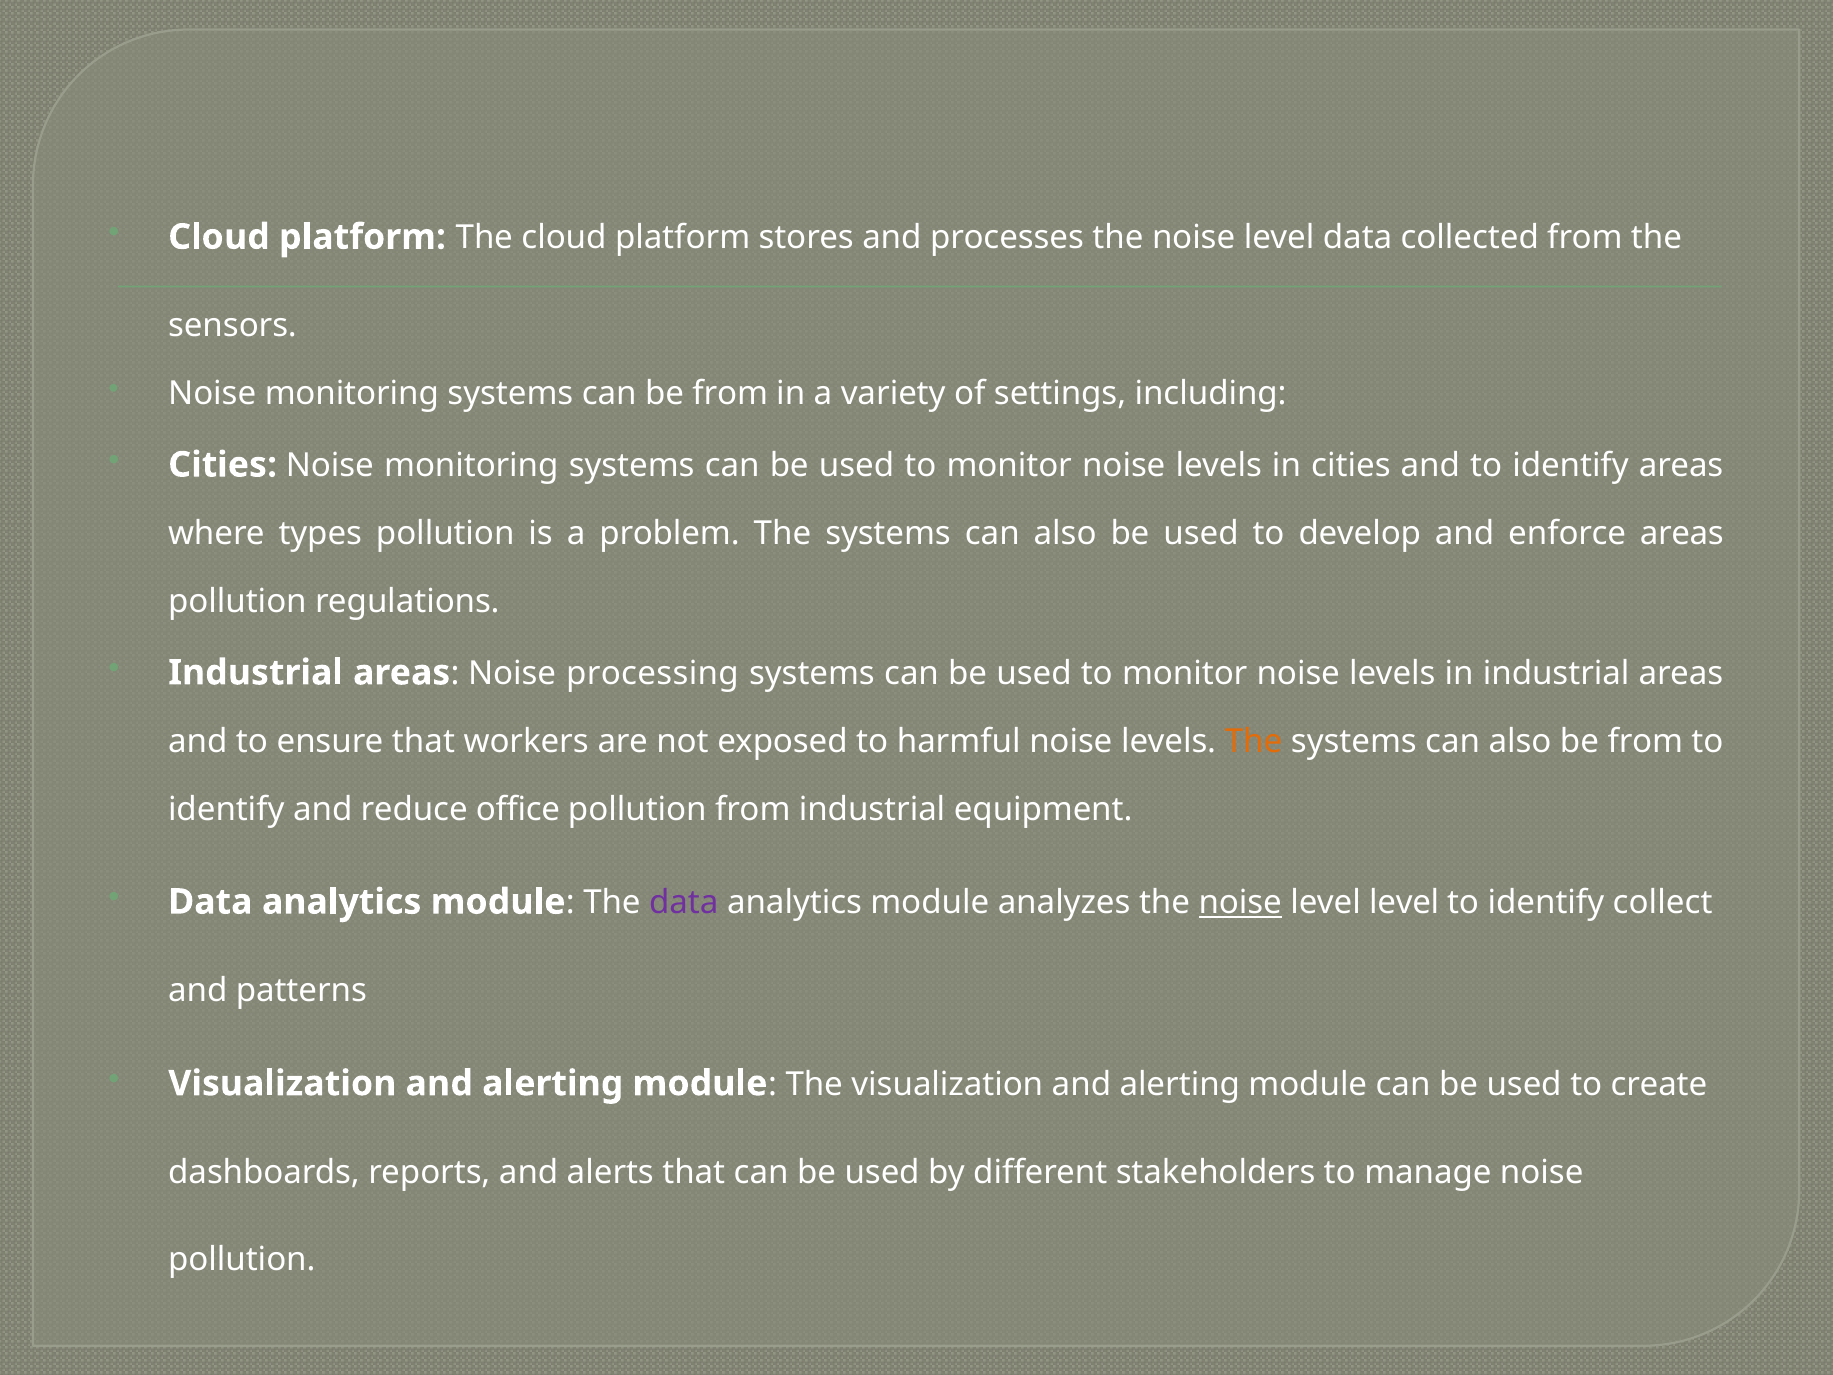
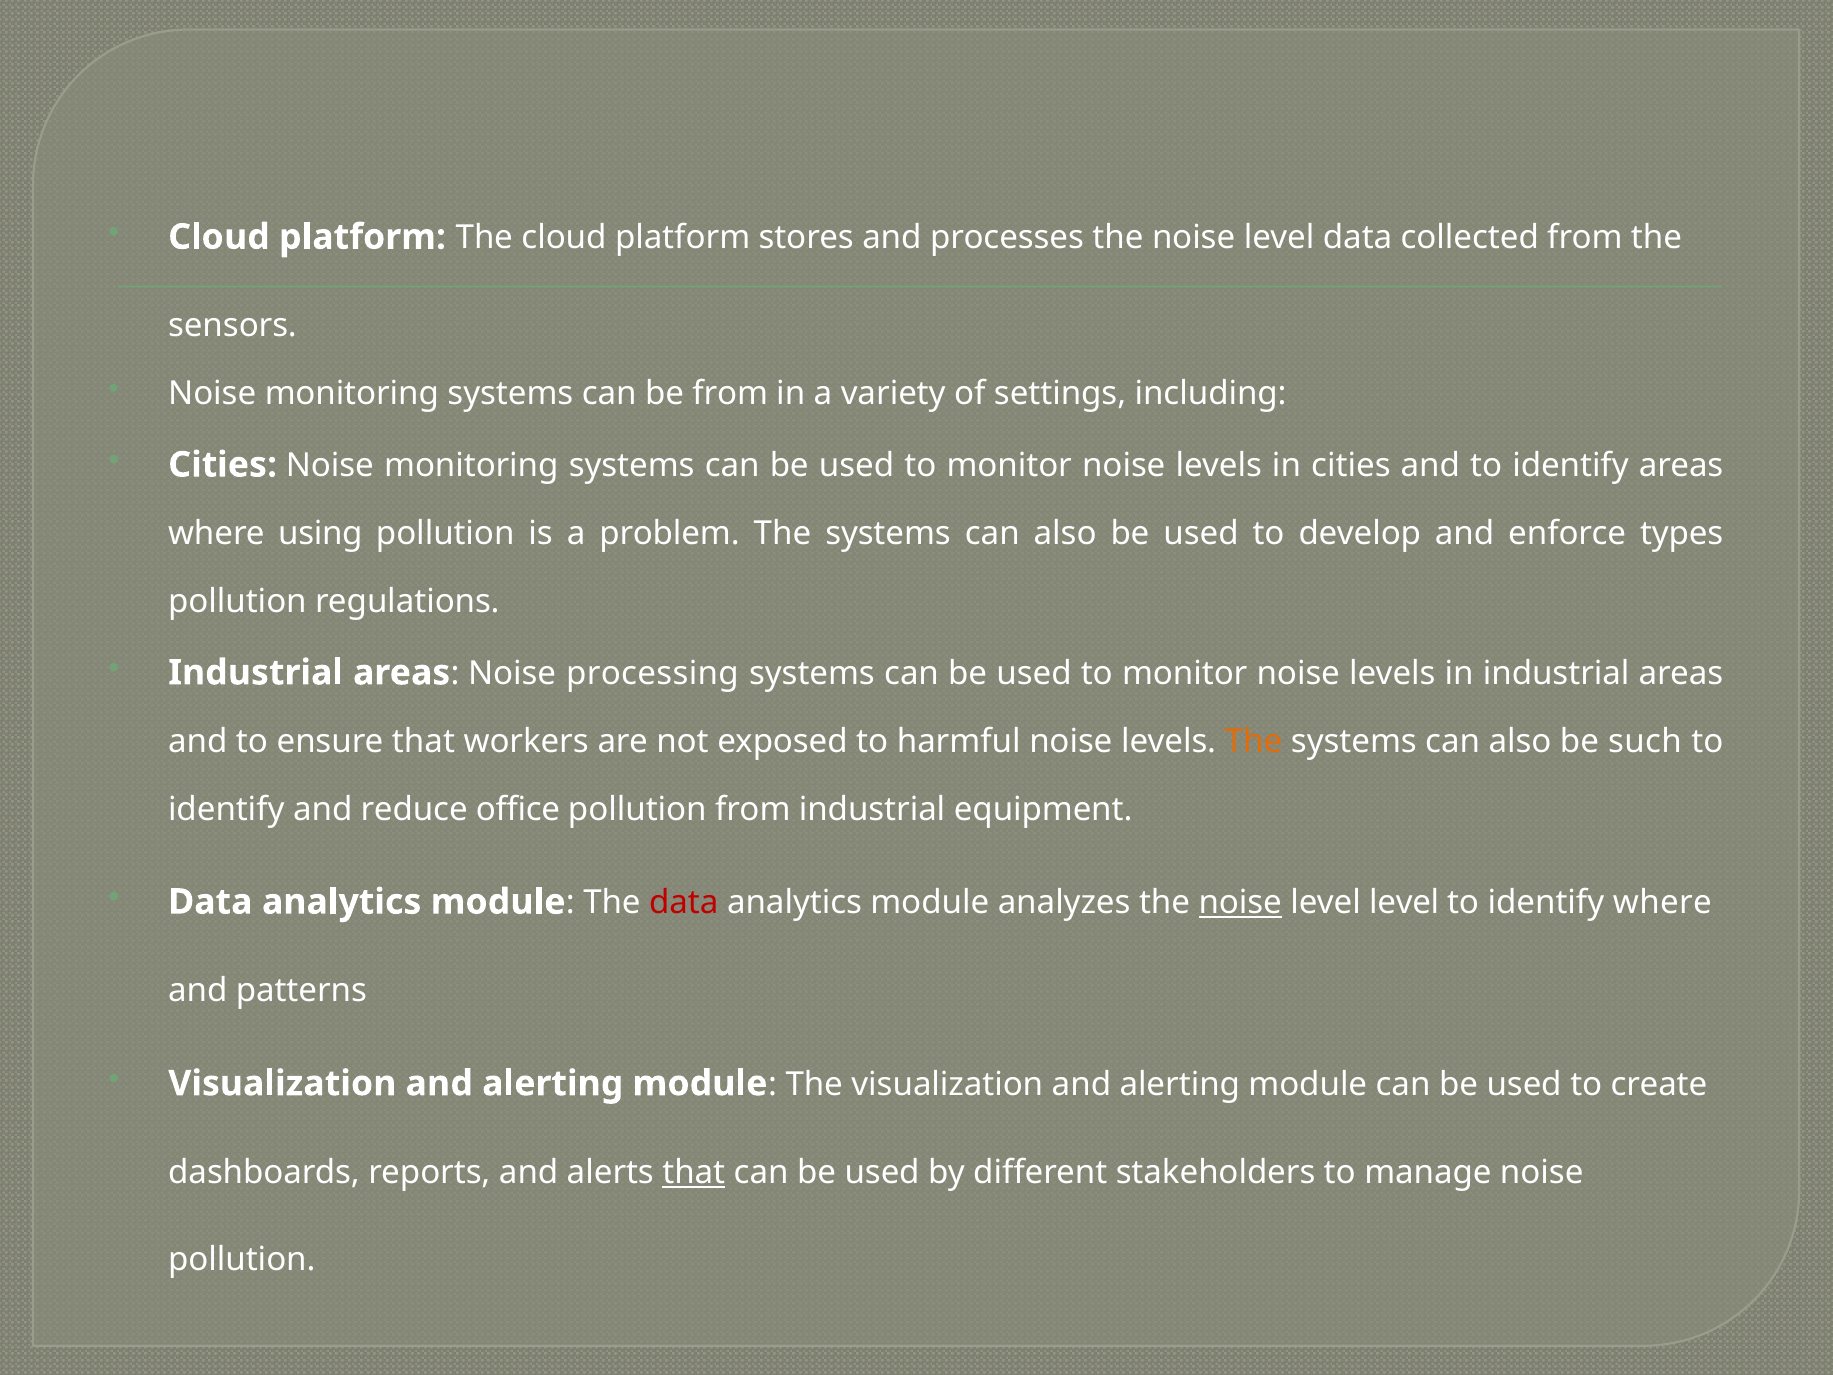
types: types -> using
enforce areas: areas -> types
also be from: from -> such
data at (684, 903) colour: purple -> red
identify collect: collect -> where
that at (694, 1172) underline: none -> present
